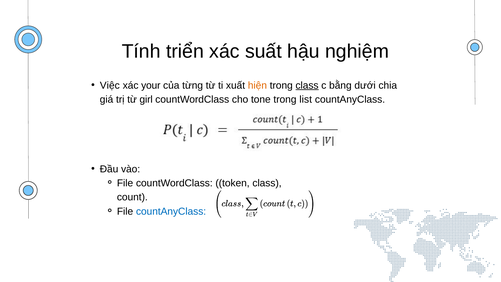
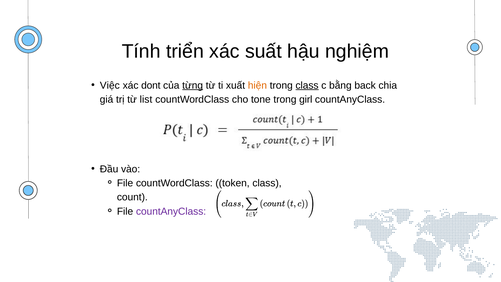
your: your -> dont
từng underline: none -> present
dưới: dưới -> back
girl: girl -> list
list: list -> girl
countAnyClass at (171, 211) colour: blue -> purple
